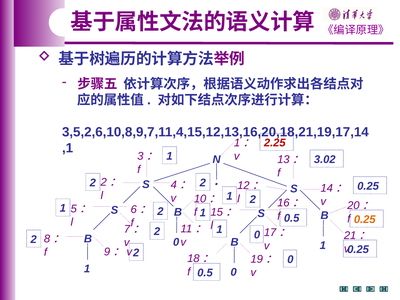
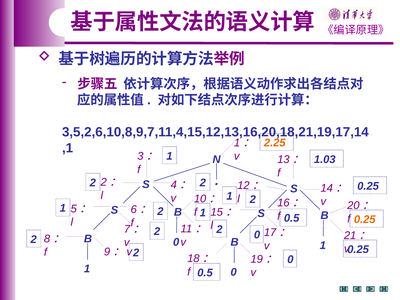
2.25 colour: red -> orange
3.02: 3.02 -> 1.03
1 at (219, 229): 1 -> 2
